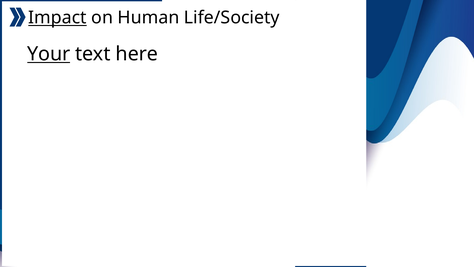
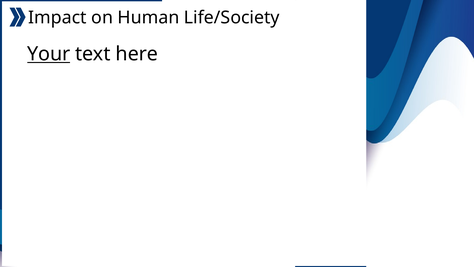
Impact underline: present -> none
